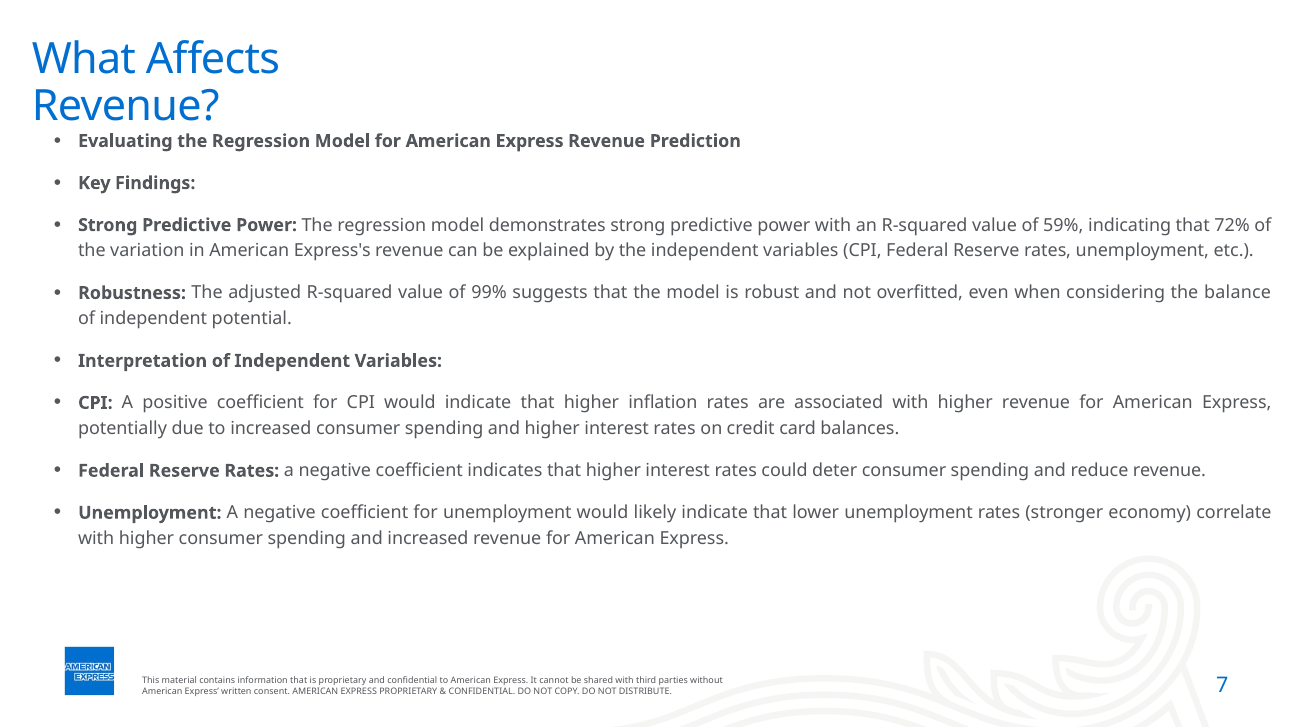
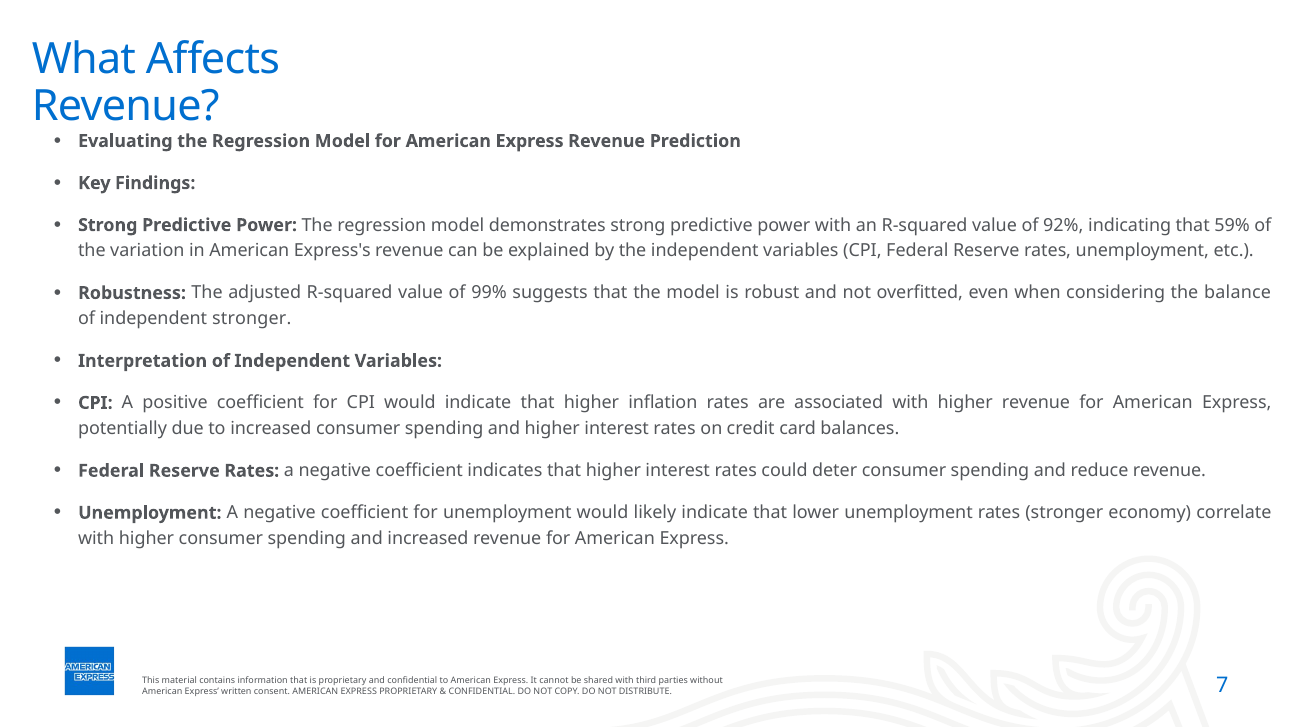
59%: 59% -> 92%
72%: 72% -> 59%
independent potential: potential -> stronger
